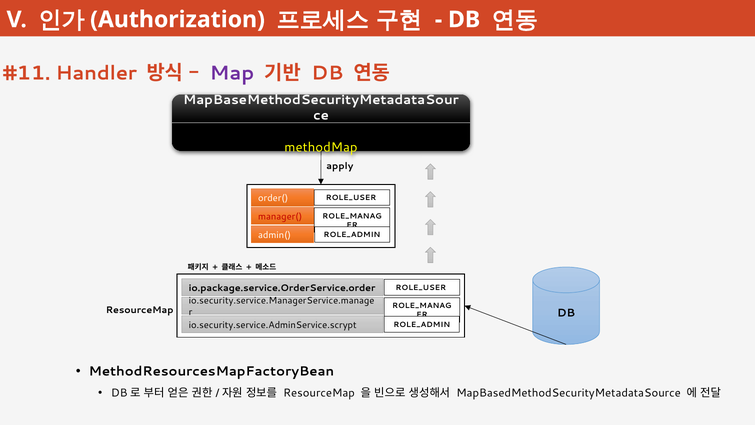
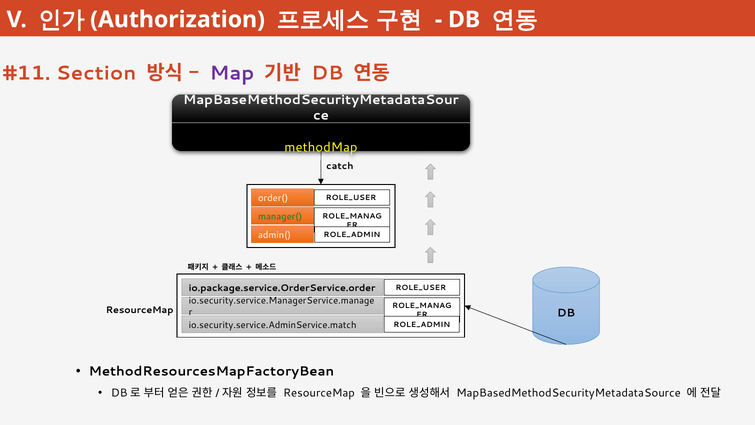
Handler: Handler -> Section
apply: apply -> catch
manager( colour: red -> green
io.security.service.AdminService.scrypt: io.security.service.AdminService.scrypt -> io.security.service.AdminService.match
